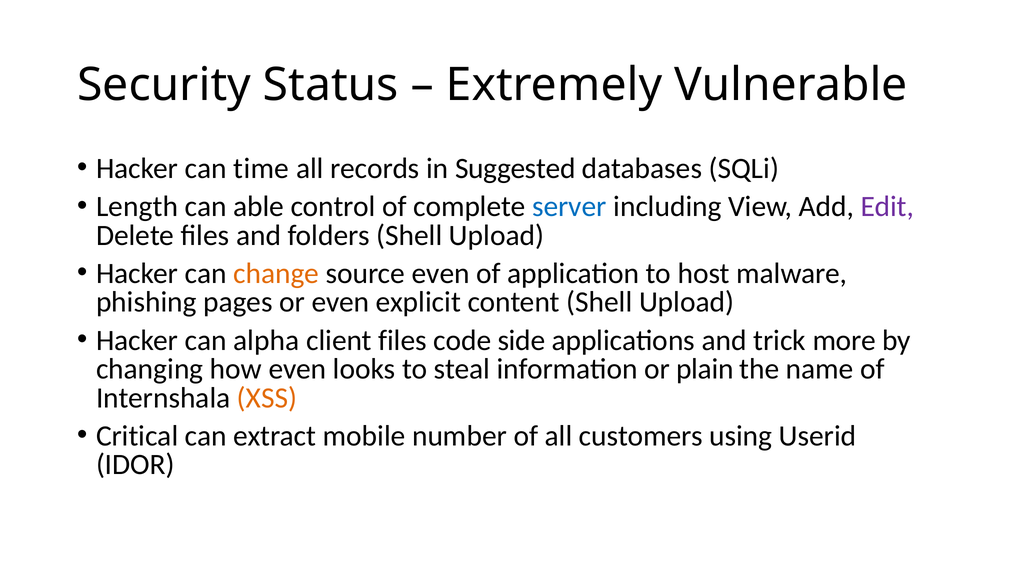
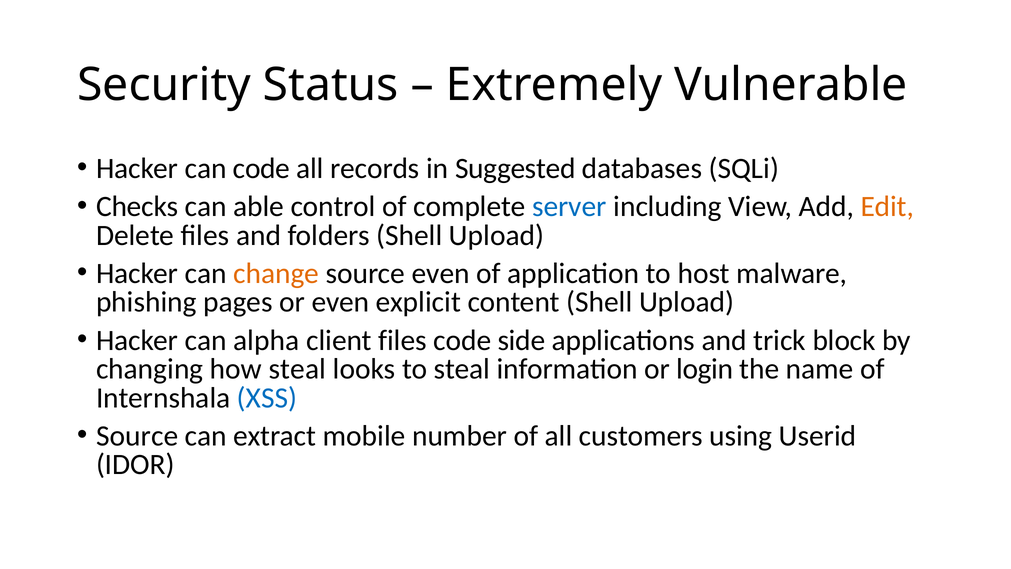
can time: time -> code
Length: Length -> Checks
Edit colour: purple -> orange
more: more -> block
how even: even -> steal
plain: plain -> login
XSS colour: orange -> blue
Critical at (137, 436): Critical -> Source
